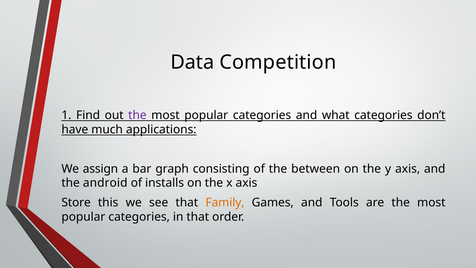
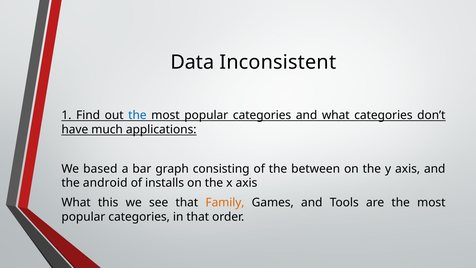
Competition: Competition -> Inconsistent
the at (137, 115) colour: purple -> blue
assign: assign -> based
Store at (76, 203): Store -> What
